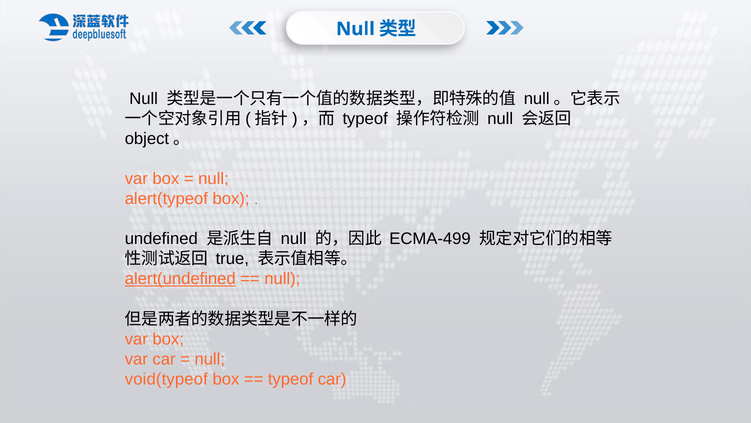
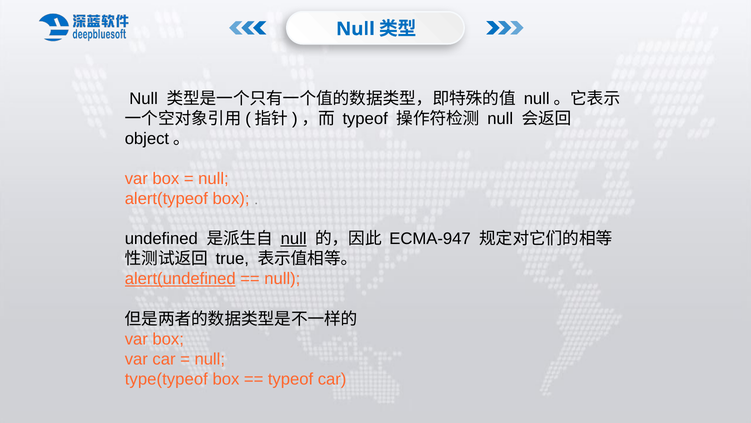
null at (294, 239) underline: none -> present
ECMA-499: ECMA-499 -> ECMA-947
void(typeof: void(typeof -> type(typeof
